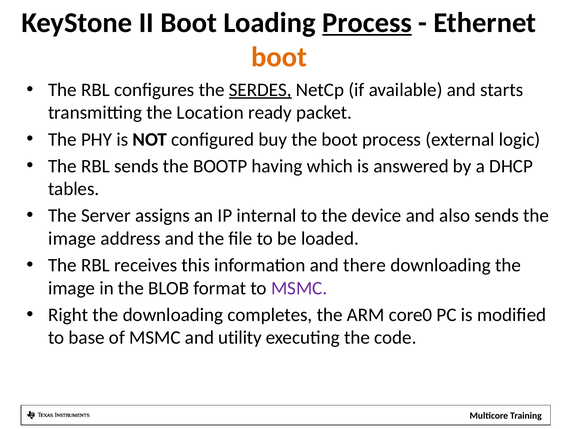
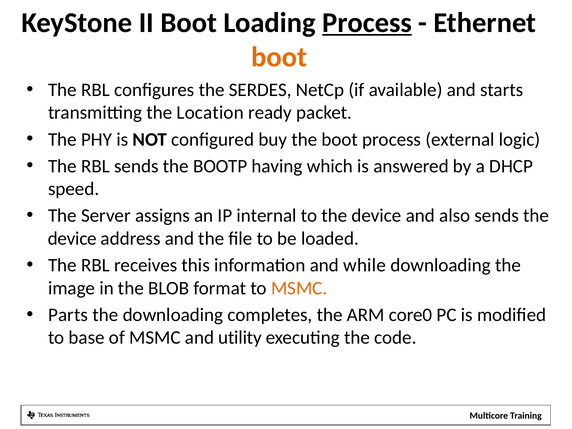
SERDES underline: present -> none
tables: tables -> speed
image at (72, 239): image -> device
there: there -> while
MSMC at (299, 288) colour: purple -> orange
Right: Right -> Parts
